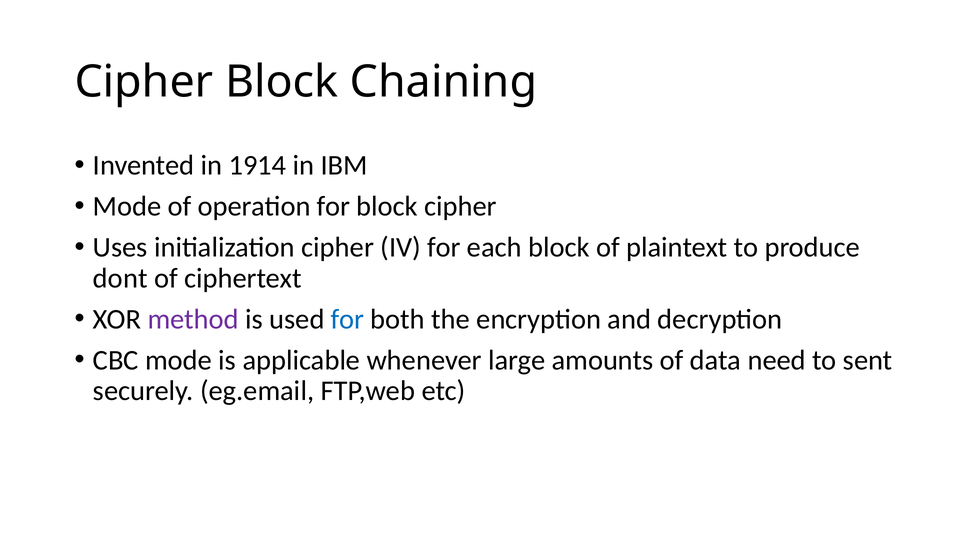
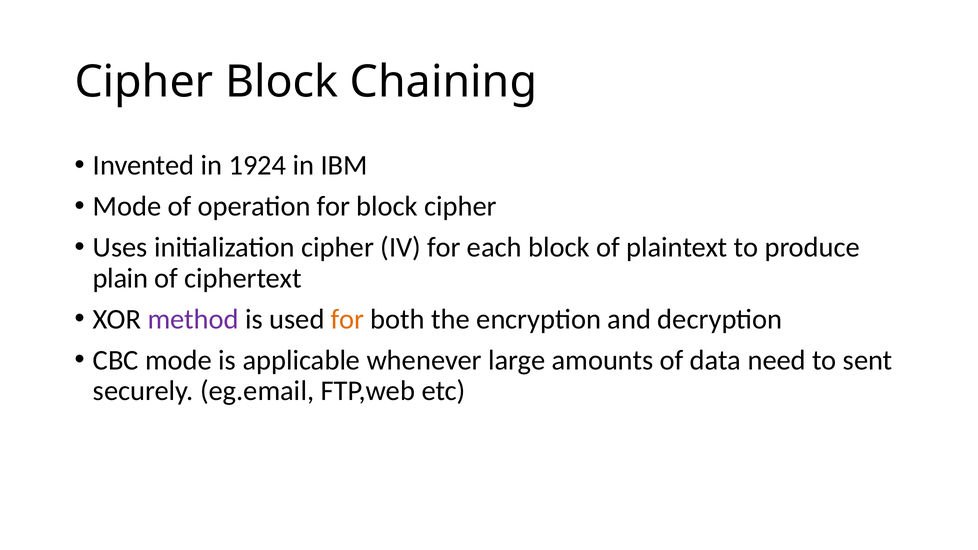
1914: 1914 -> 1924
dont: dont -> plain
for at (348, 319) colour: blue -> orange
